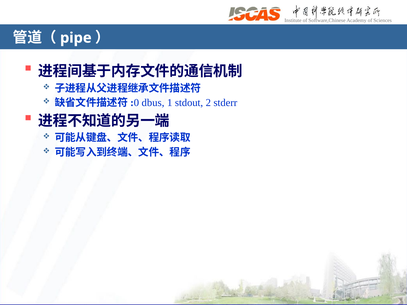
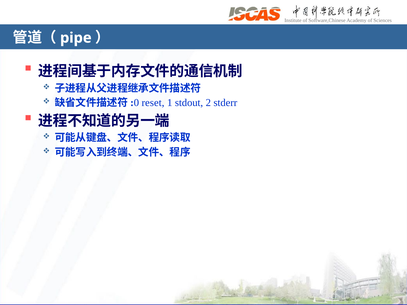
dbus: dbus -> reset
